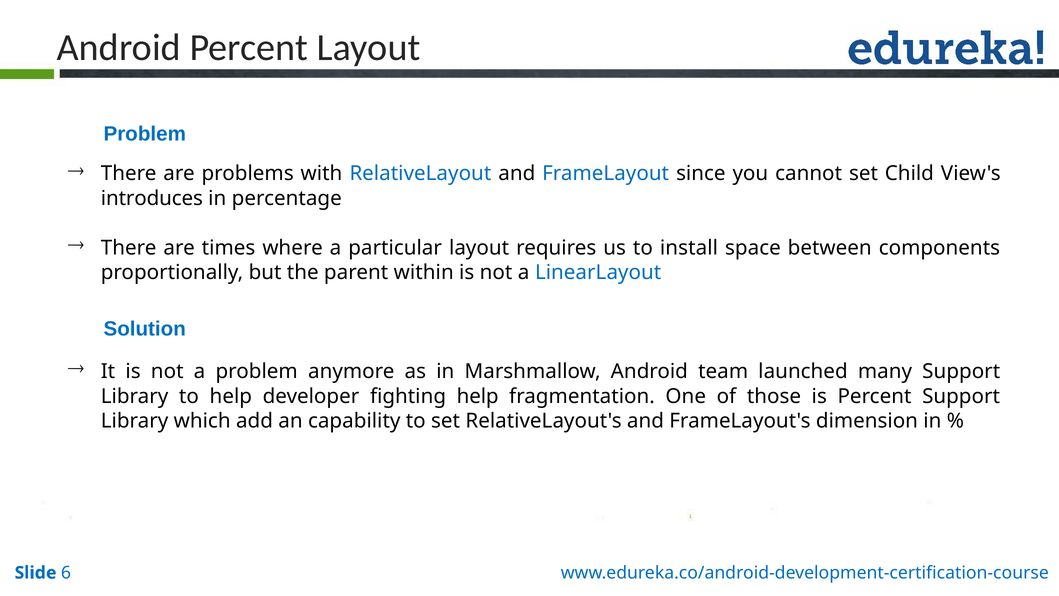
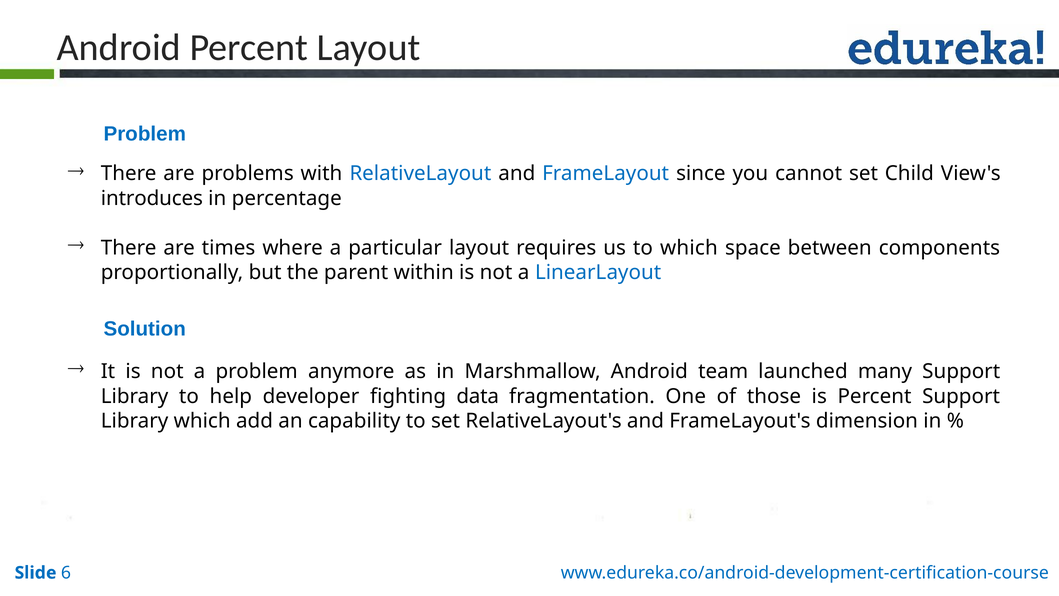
to install: install -> which
fighting help: help -> data
